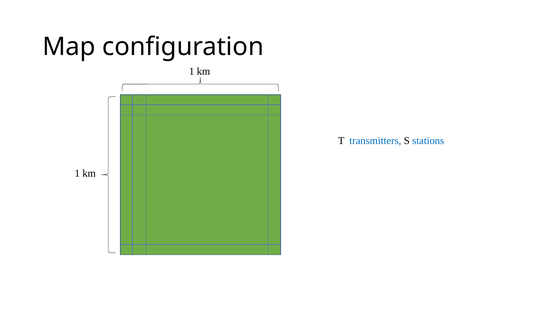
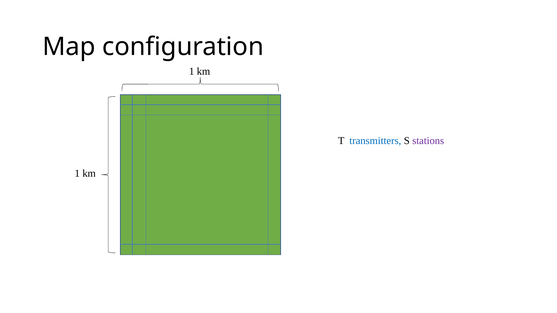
stations colour: blue -> purple
